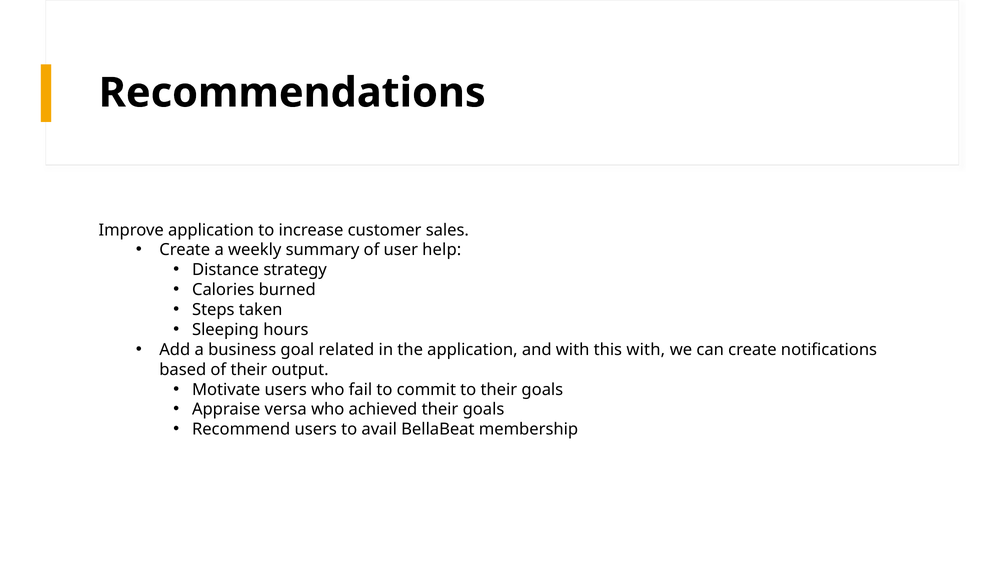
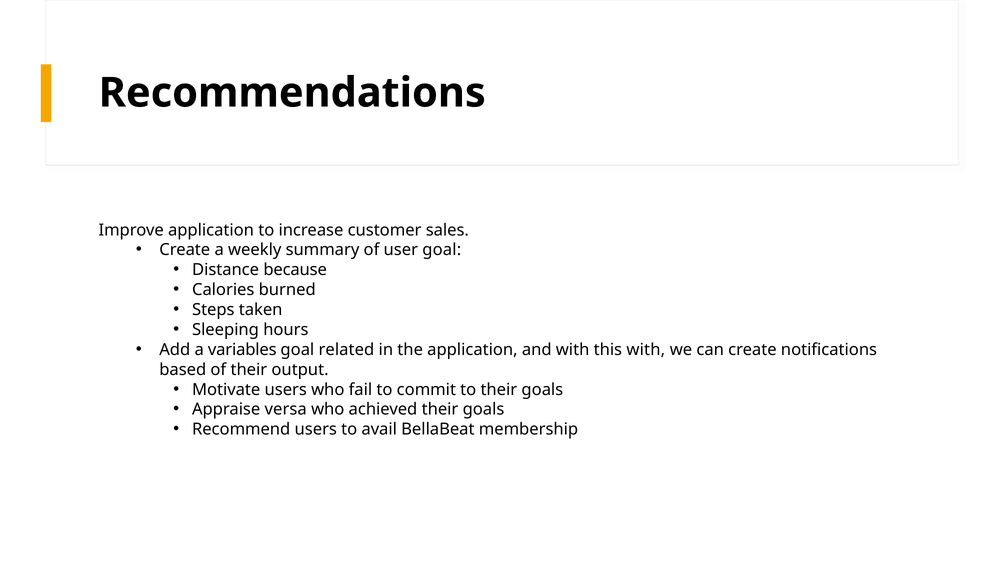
user help: help -> goal
strategy: strategy -> because
business: business -> variables
